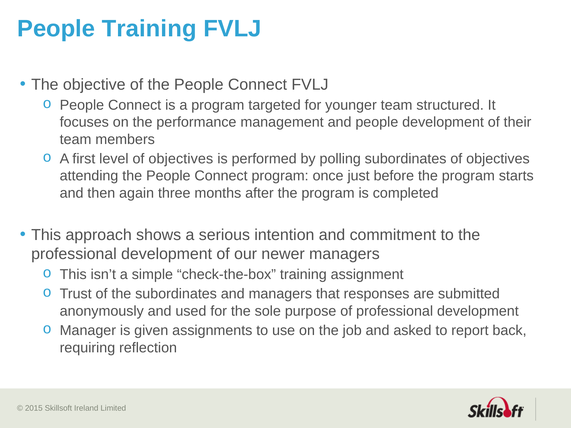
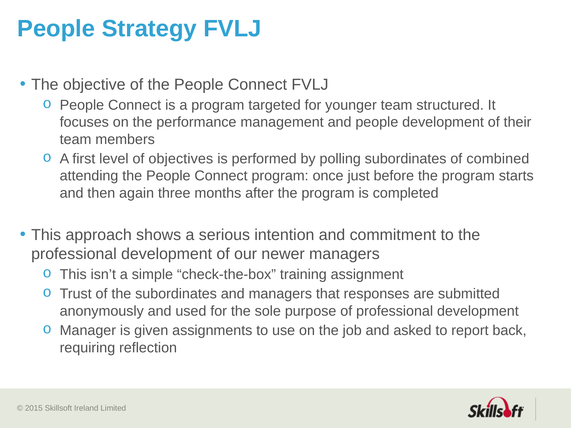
People Training: Training -> Strategy
subordinates of objectives: objectives -> combined
